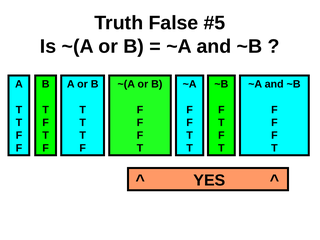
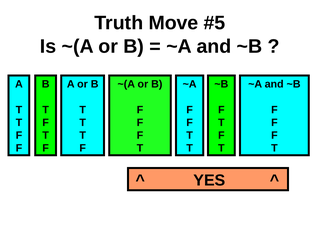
False: False -> Move
